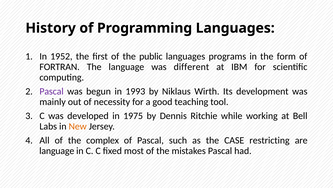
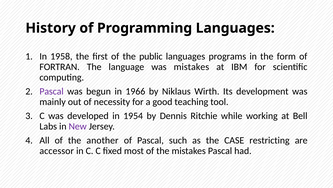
1952: 1952 -> 1958
was different: different -> mistakes
1993: 1993 -> 1966
1975: 1975 -> 1954
New colour: orange -> purple
complex: complex -> another
language at (57, 150): language -> accessor
